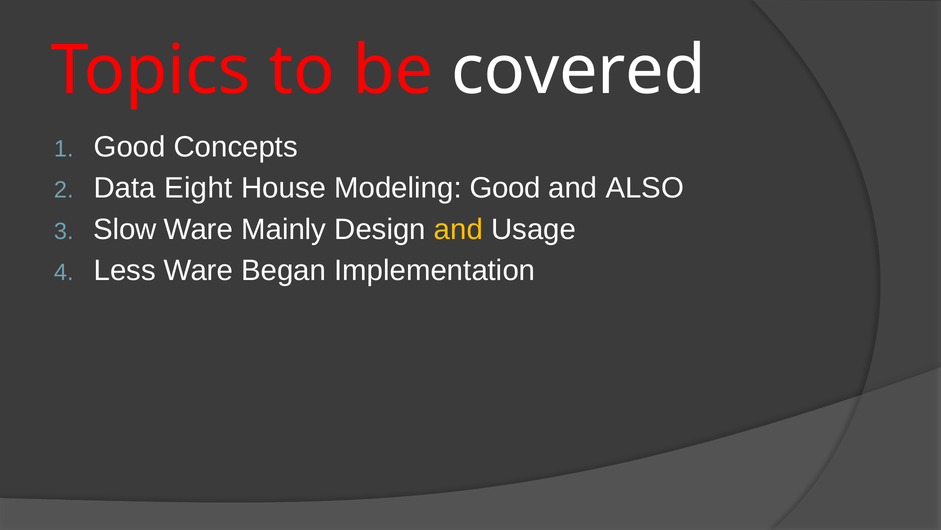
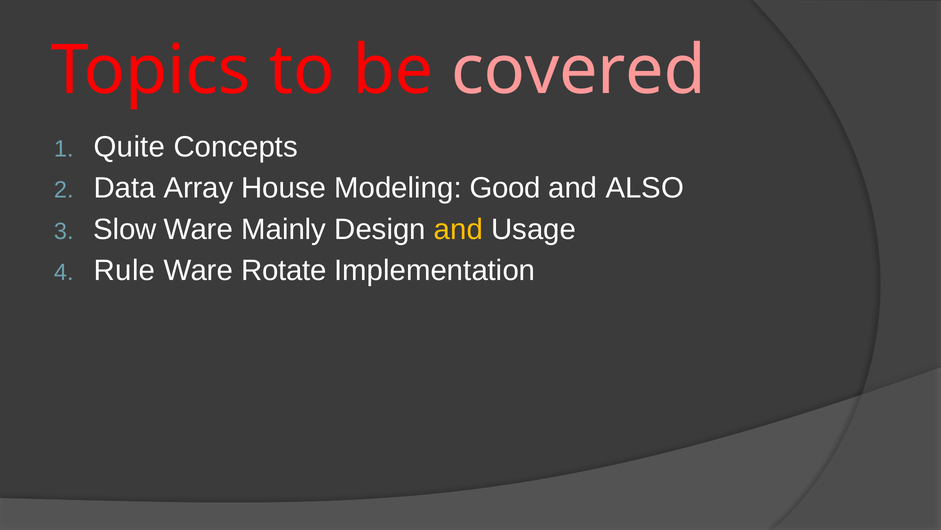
covered colour: white -> pink
Good at (130, 147): Good -> Quite
Eight: Eight -> Array
Less: Less -> Rule
Began: Began -> Rotate
